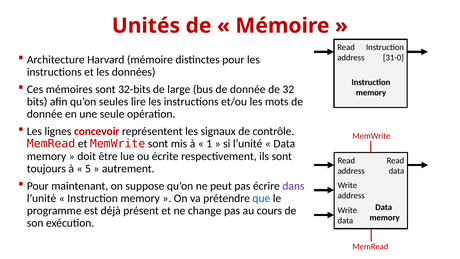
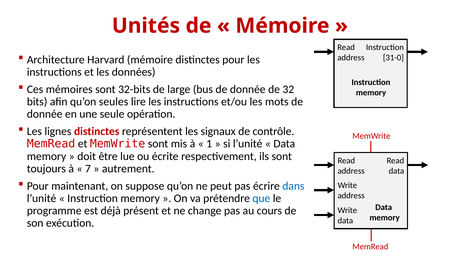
lignes concevoir: concevoir -> distinctes
5: 5 -> 7
dans colour: purple -> blue
